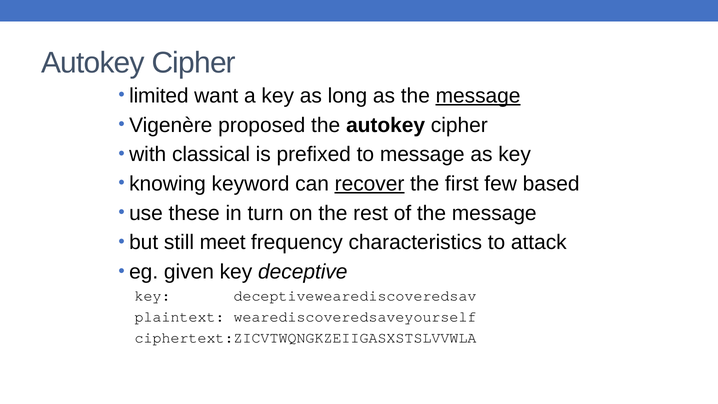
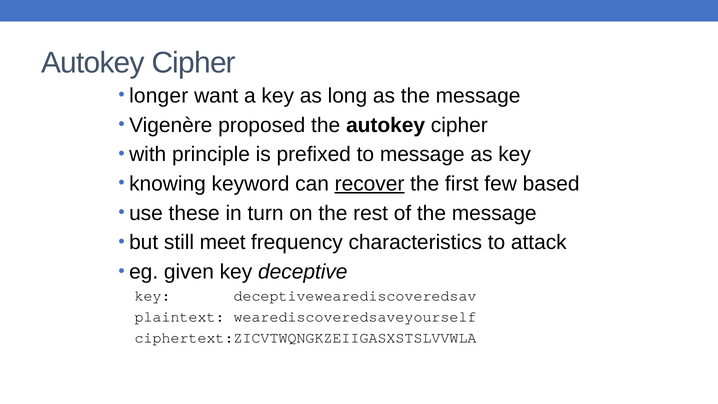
limited: limited -> longer
message at (478, 96) underline: present -> none
classical: classical -> principle
